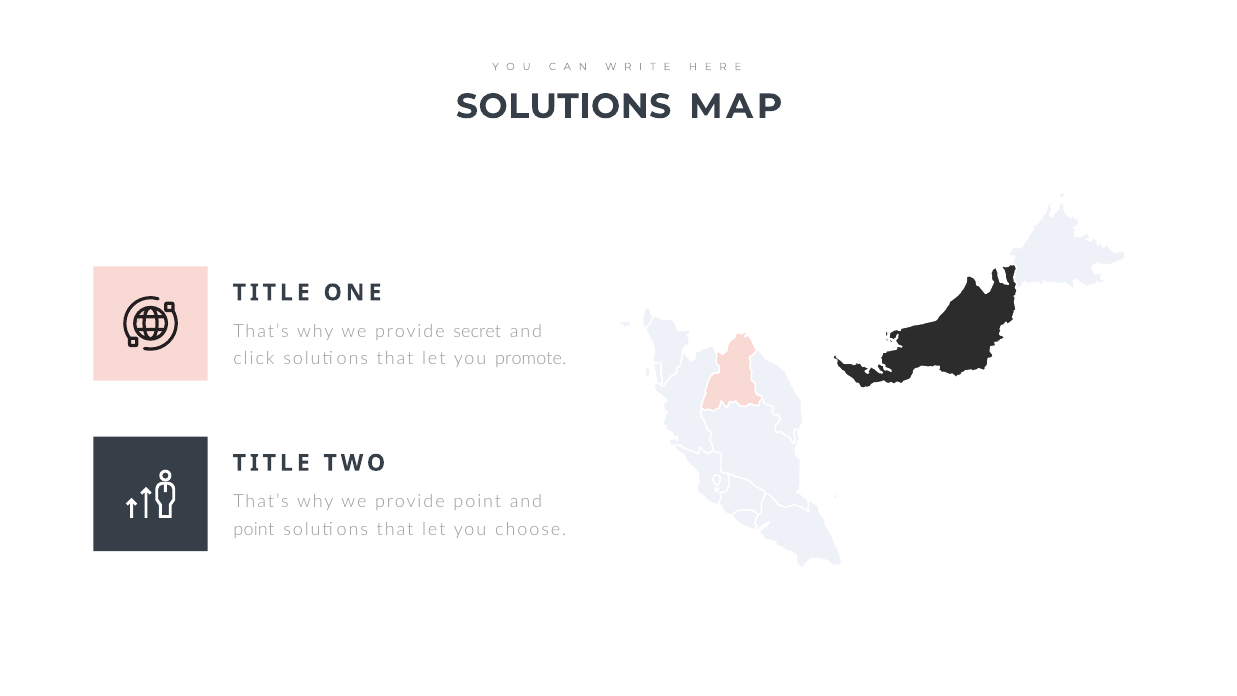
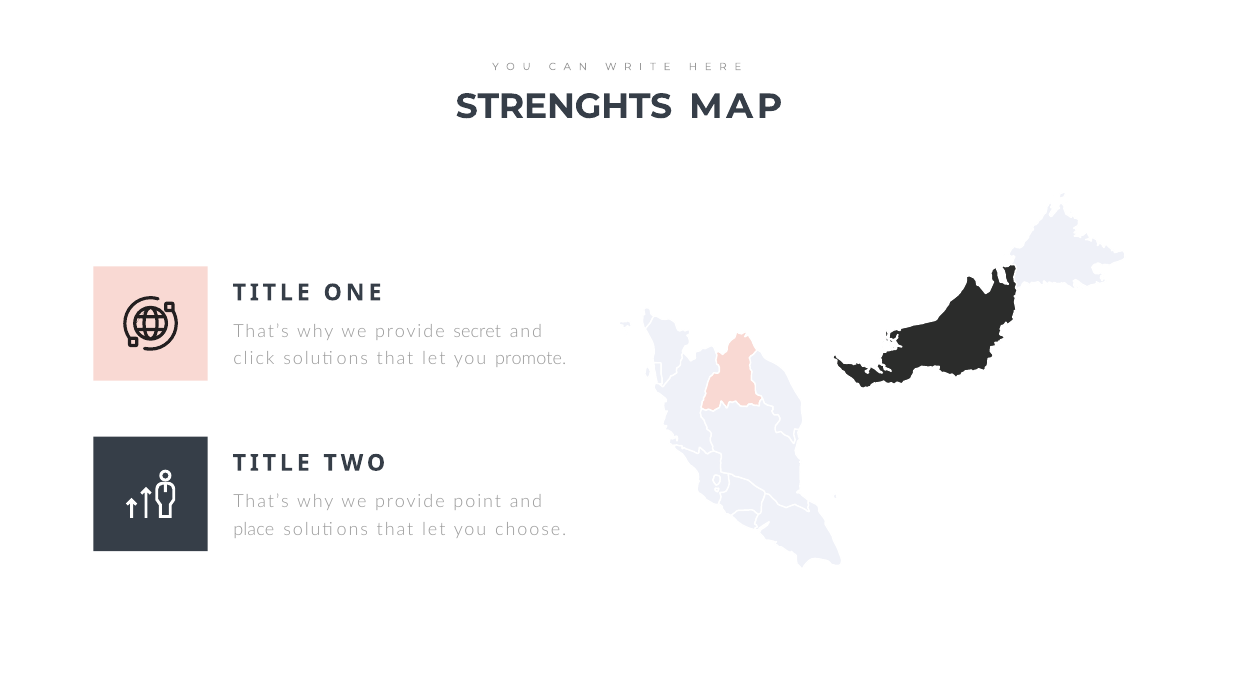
SOLUTIONS at (564, 106): SOLUTIONS -> STRENGHTS
point at (254, 529): point -> place
